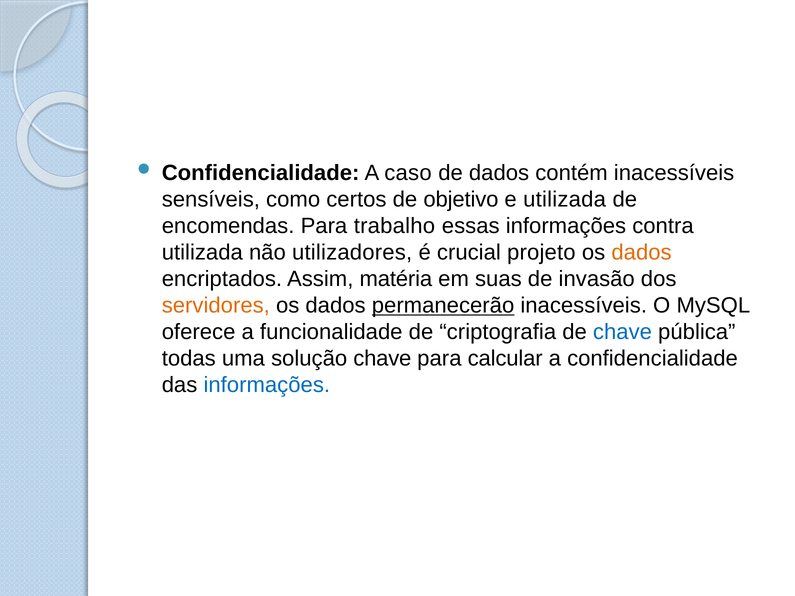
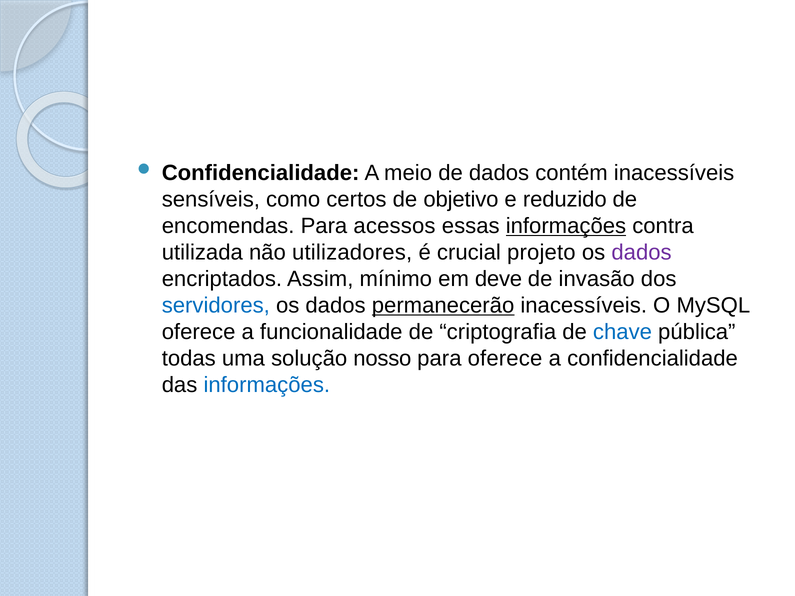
caso: caso -> meio
e utilizada: utilizada -> reduzido
trabalho: trabalho -> acessos
informações at (566, 226) underline: none -> present
dados at (642, 253) colour: orange -> purple
matéria: matéria -> mínimo
suas: suas -> deve
servidores colour: orange -> blue
solução chave: chave -> nosso
para calcular: calcular -> oferece
